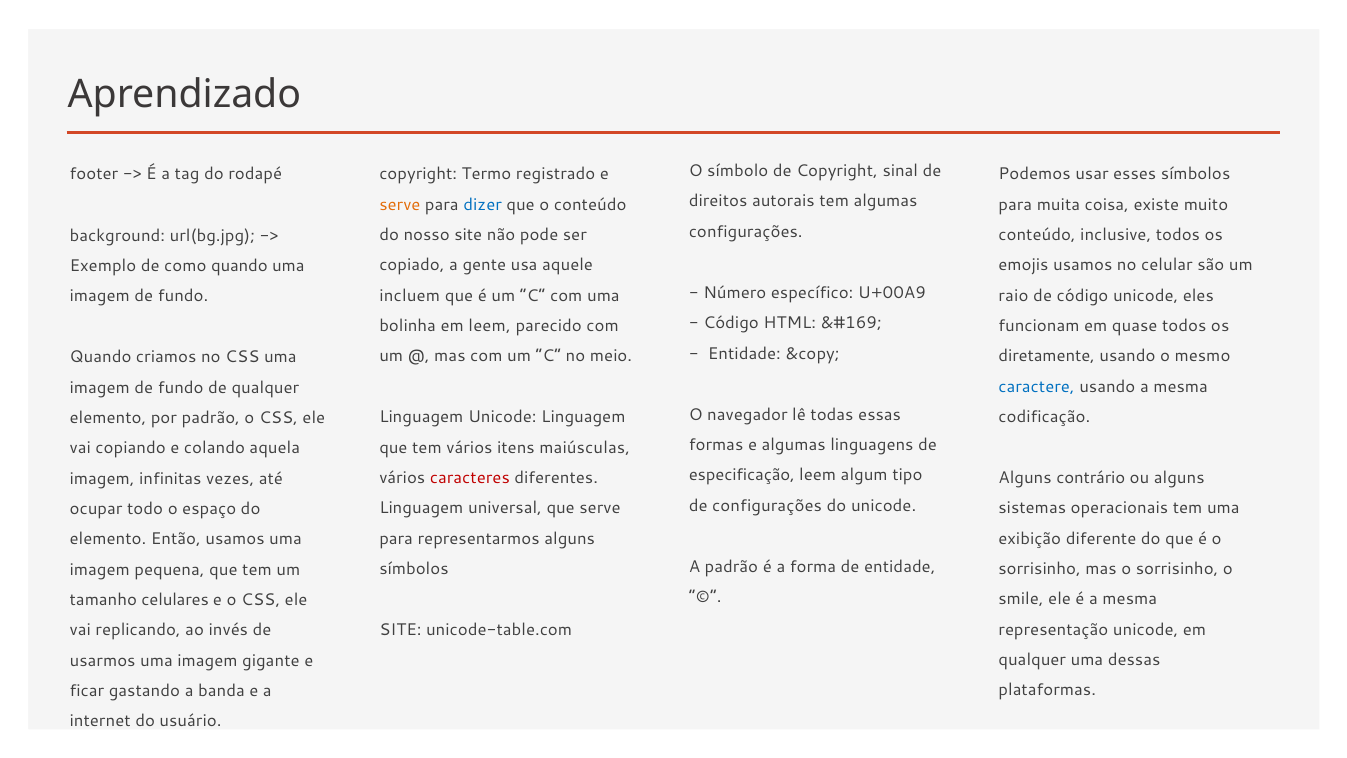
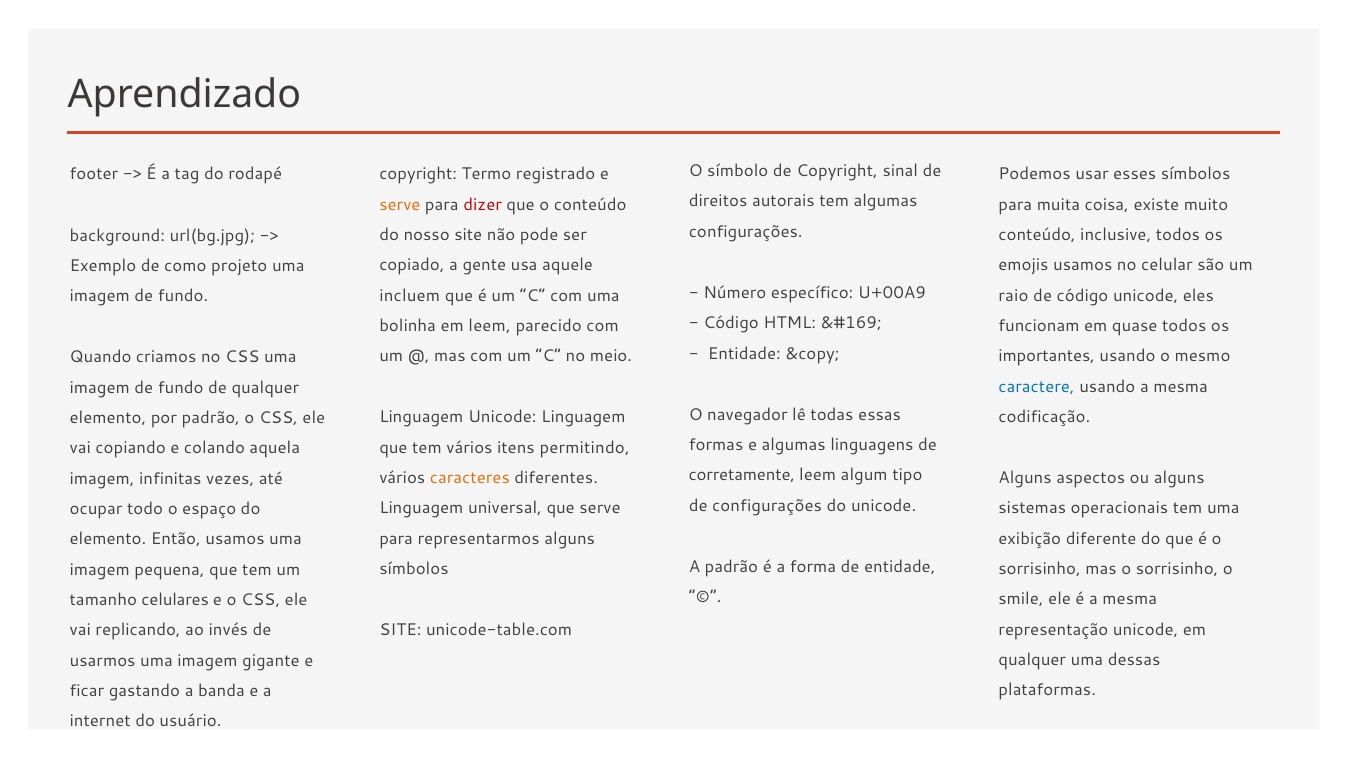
dizer colour: blue -> red
como quando: quando -> projeto
diretamente: diretamente -> importantes
maiúsculas: maiúsculas -> permitindo
especificação: especificação -> corretamente
caracteres colour: red -> orange
contrário: contrário -> aspectos
